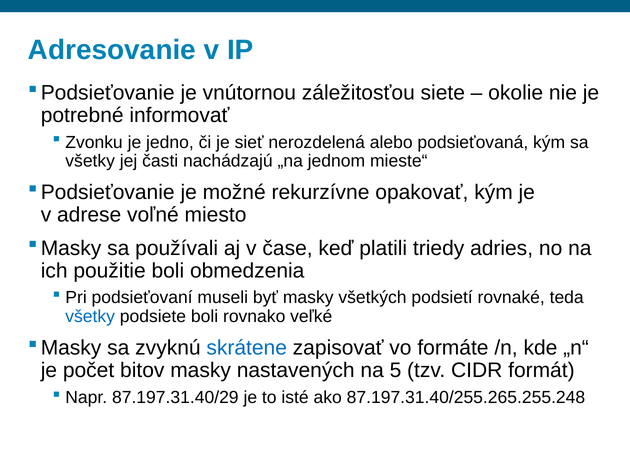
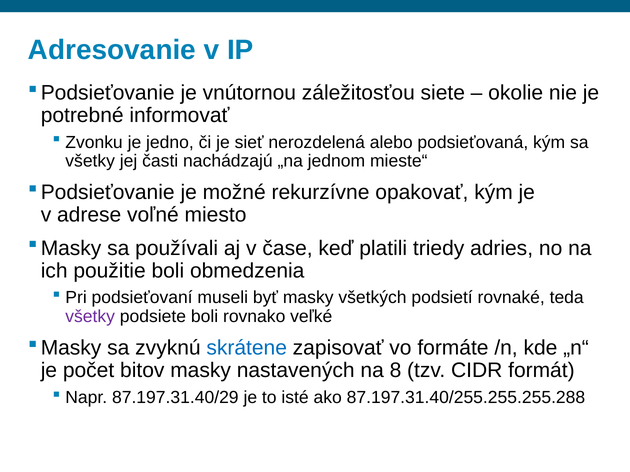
všetky at (90, 317) colour: blue -> purple
5: 5 -> 8
87.197.31.40/255.265.255.248: 87.197.31.40/255.265.255.248 -> 87.197.31.40/255.255.255.288
